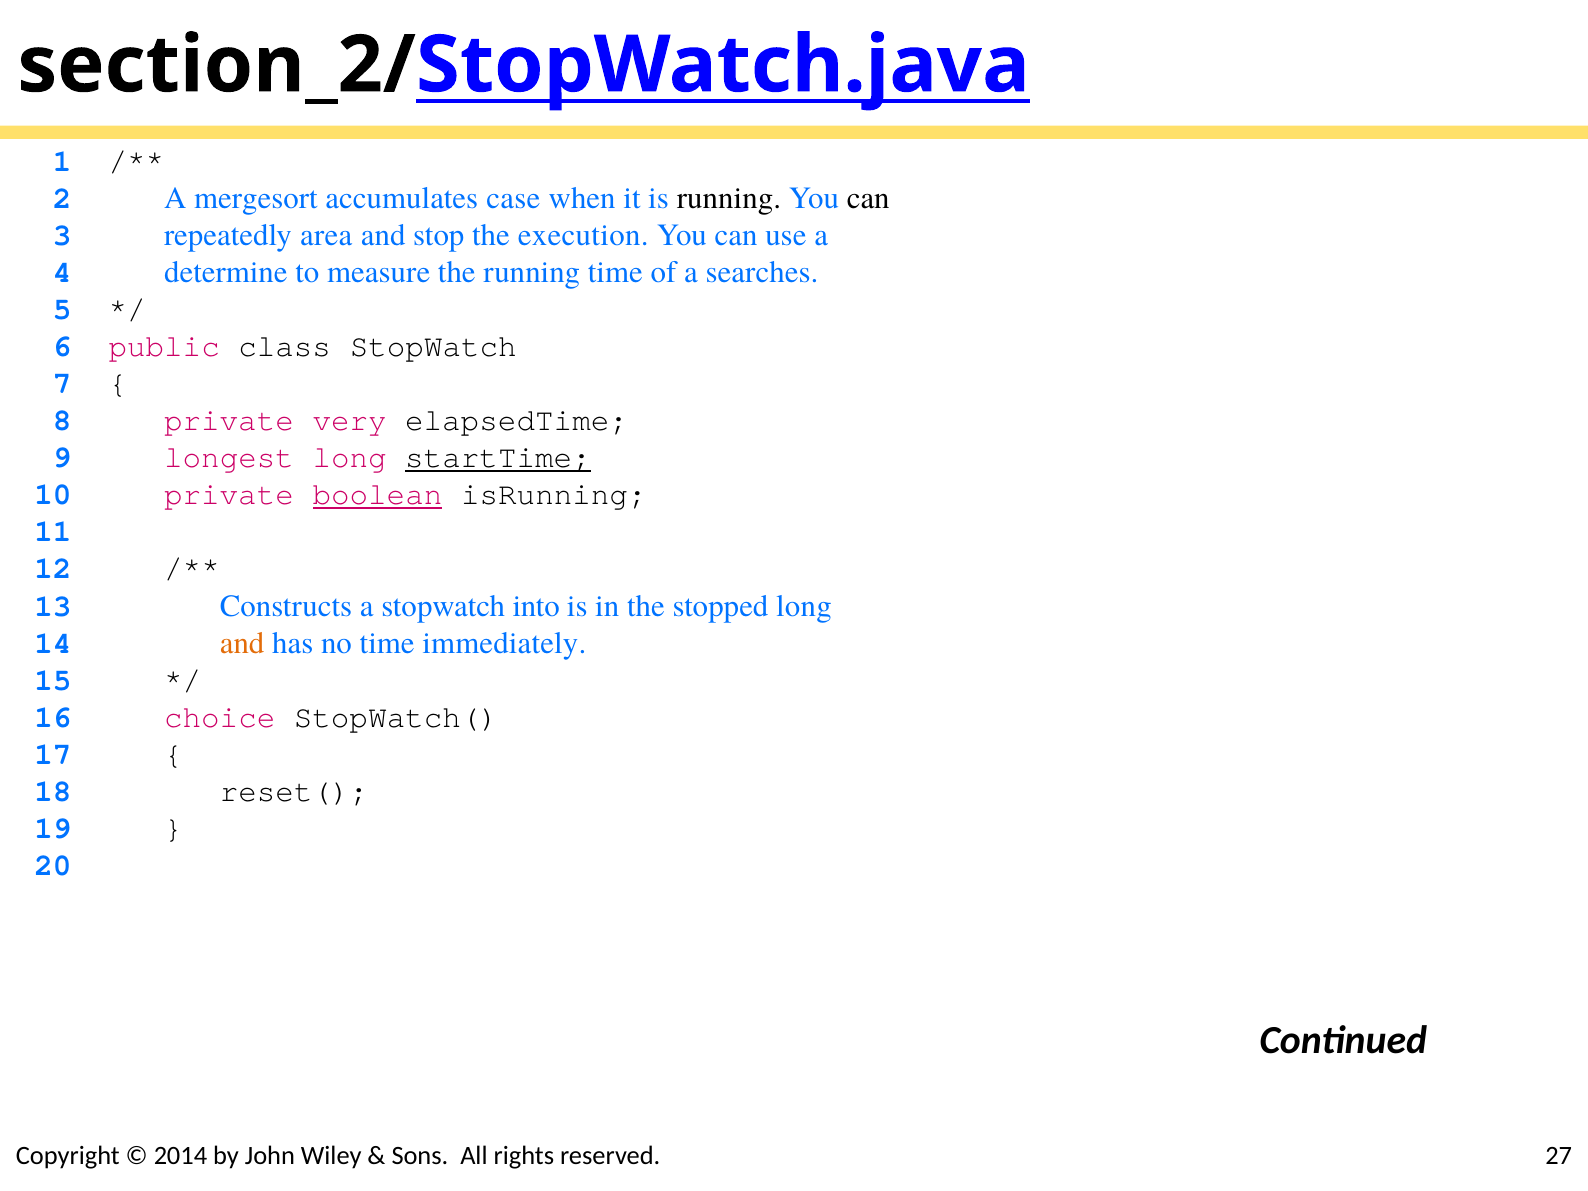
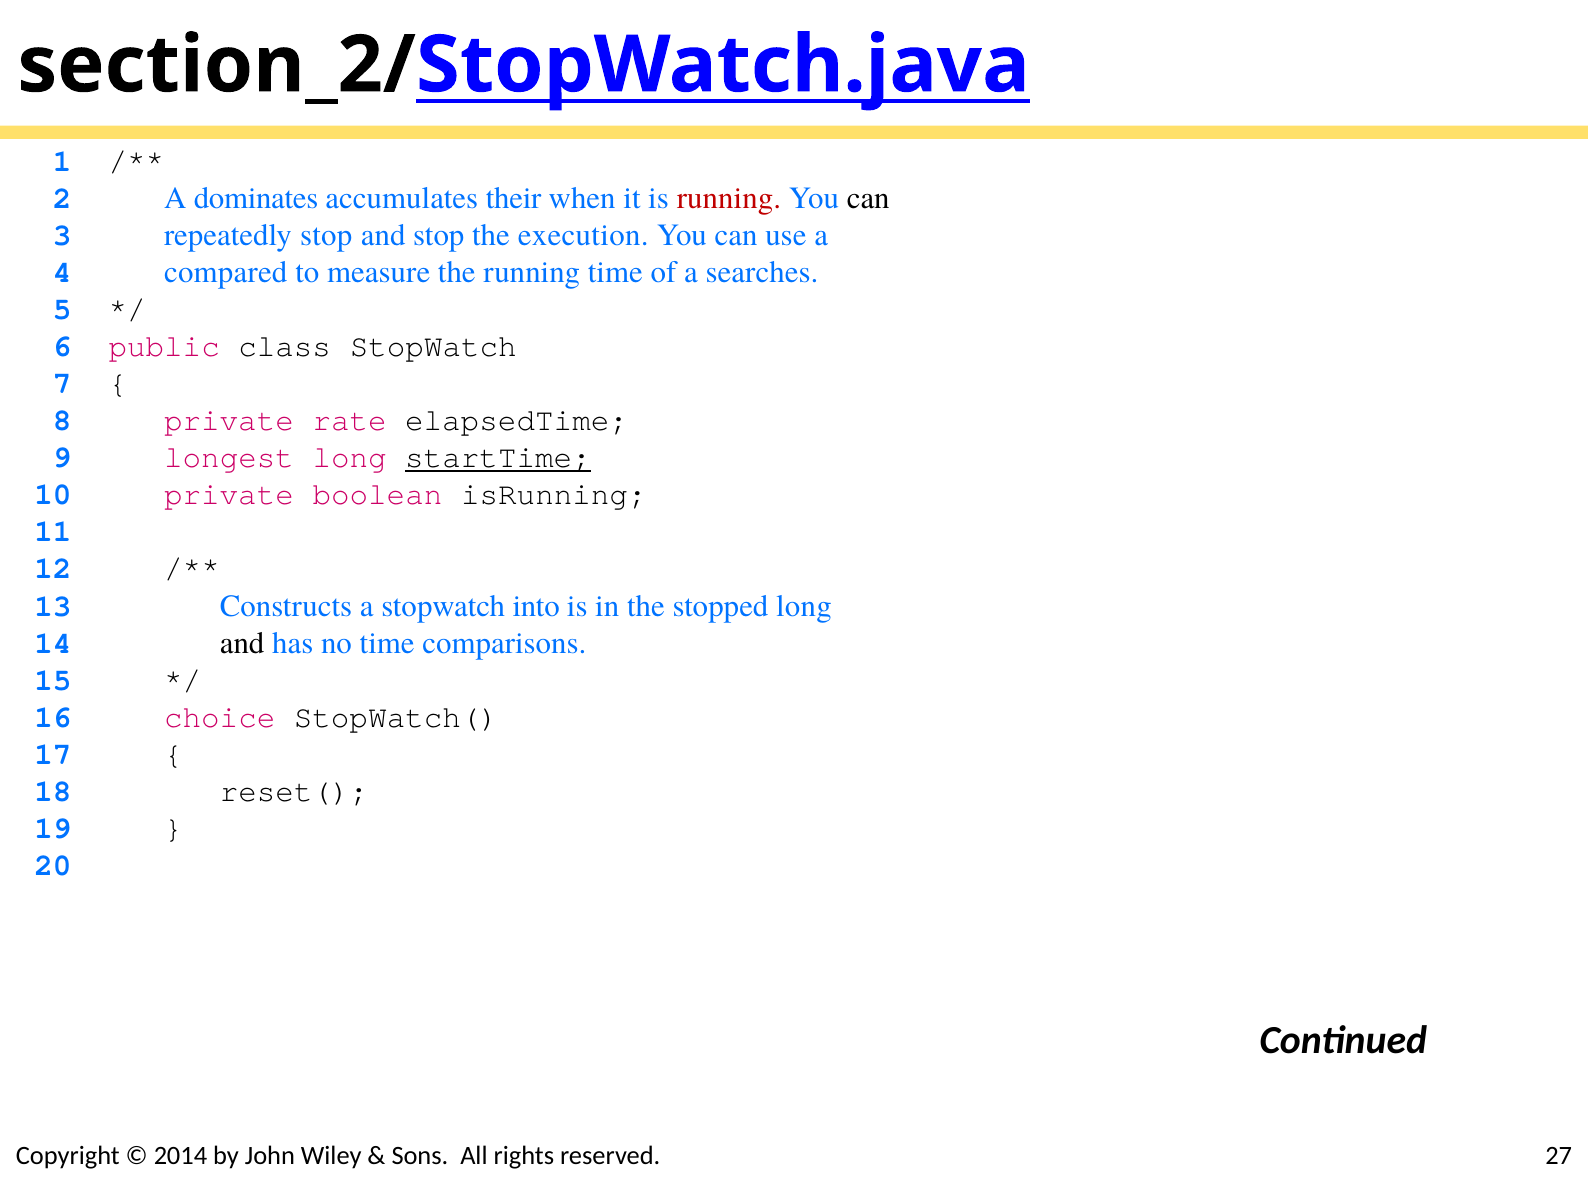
mergesort: mergesort -> dominates
case: case -> their
running at (729, 198) colour: black -> red
repeatedly area: area -> stop
determine: determine -> compared
very: very -> rate
boolean underline: present -> none
and at (242, 643) colour: orange -> black
immediately: immediately -> comparisons
